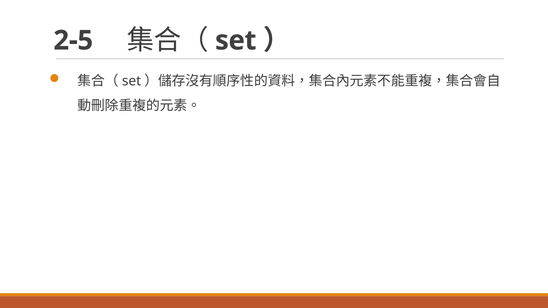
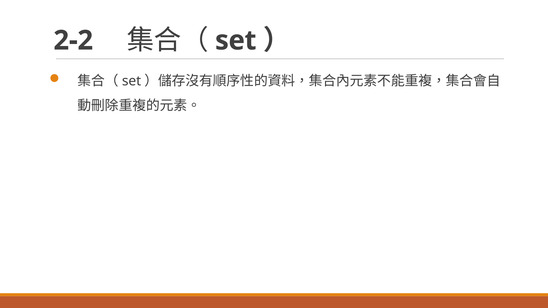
2-5: 2-5 -> 2-2
